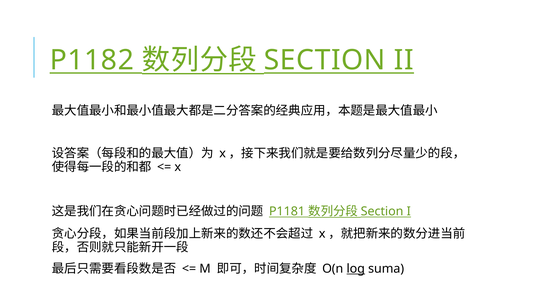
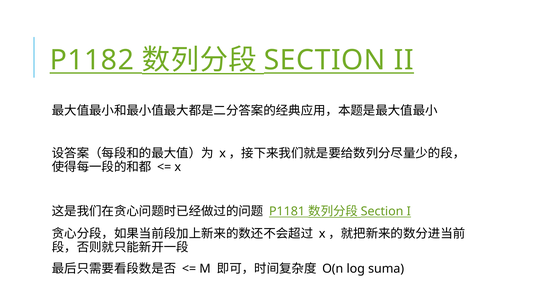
log underline: present -> none
